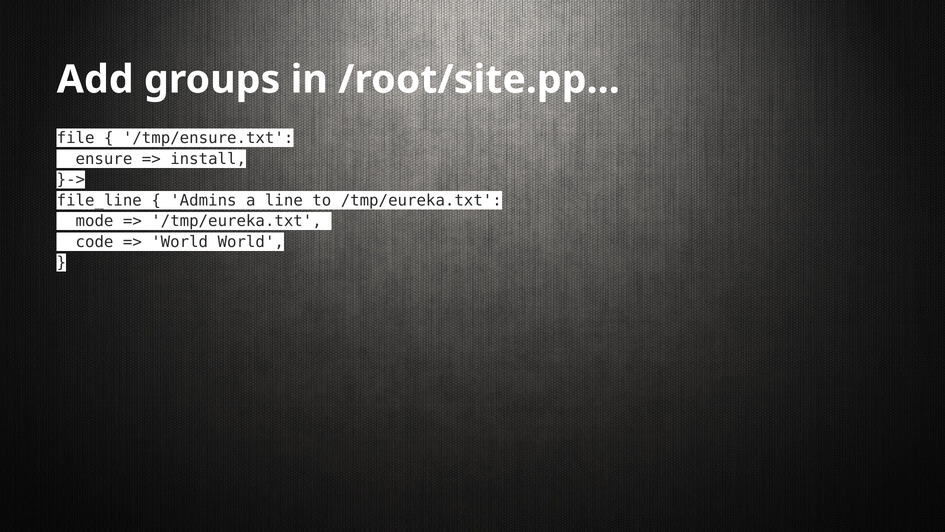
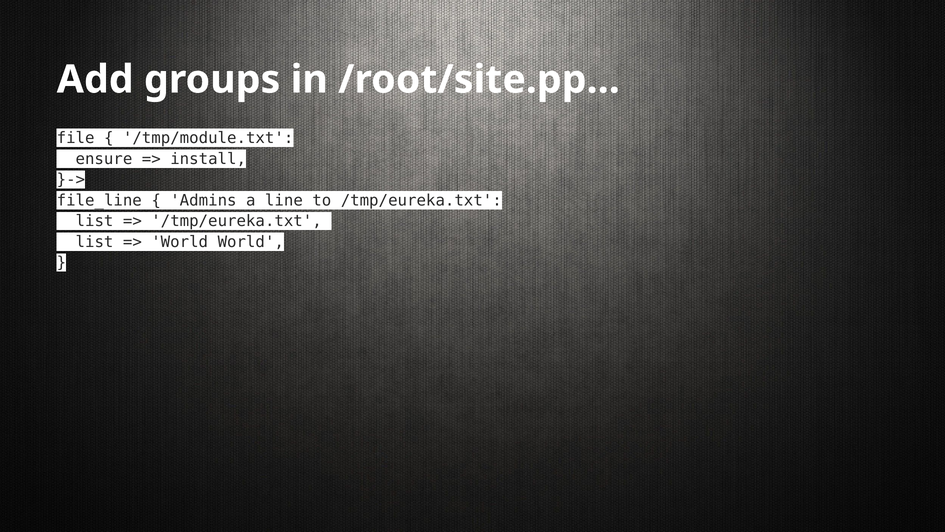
/tmp/ensure.txt: /tmp/ensure.txt -> /tmp/module.txt
mode at (95, 221): mode -> list
code at (95, 242): code -> list
